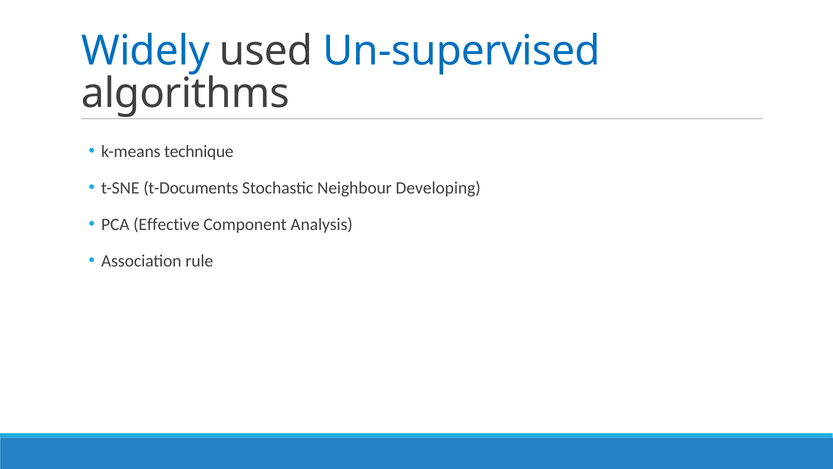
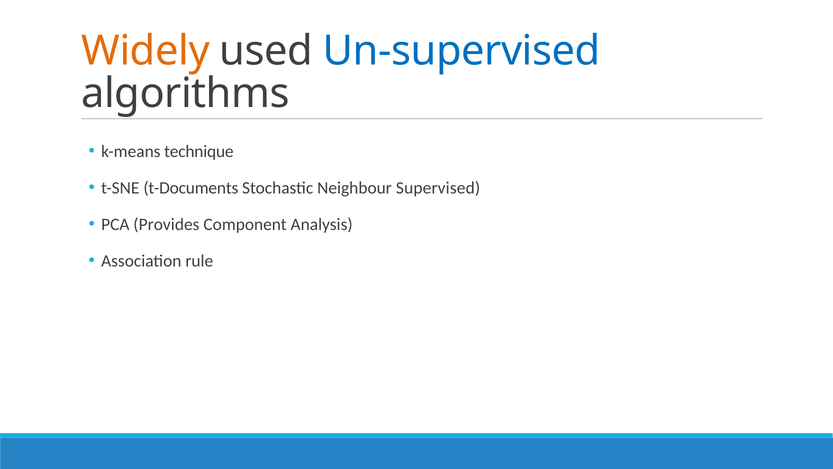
Widely colour: blue -> orange
Developing: Developing -> Supervised
Effective: Effective -> Provides
